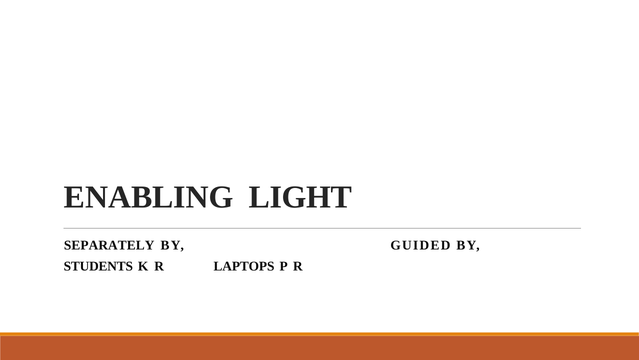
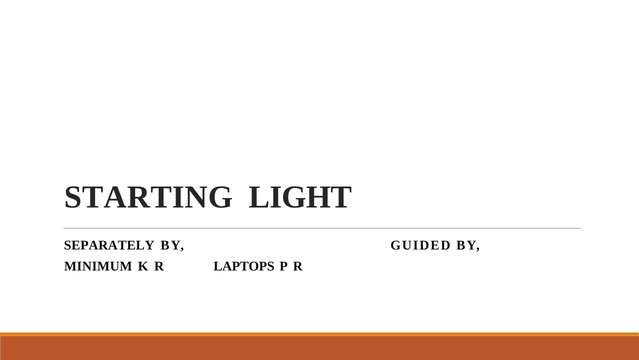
ENABLING: ENABLING -> STARTING
STUDENTS: STUDENTS -> MINIMUM
